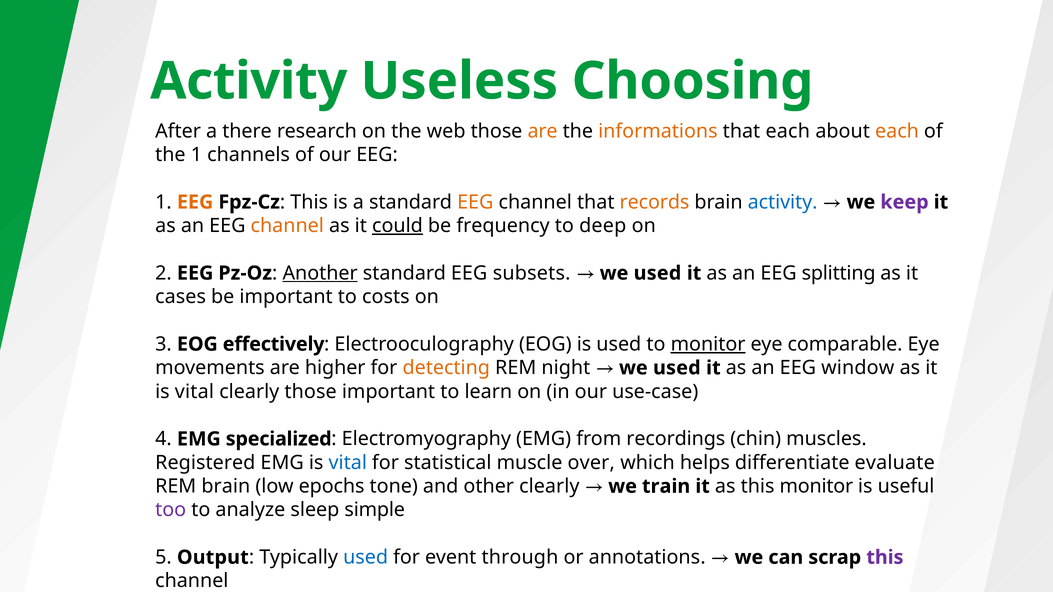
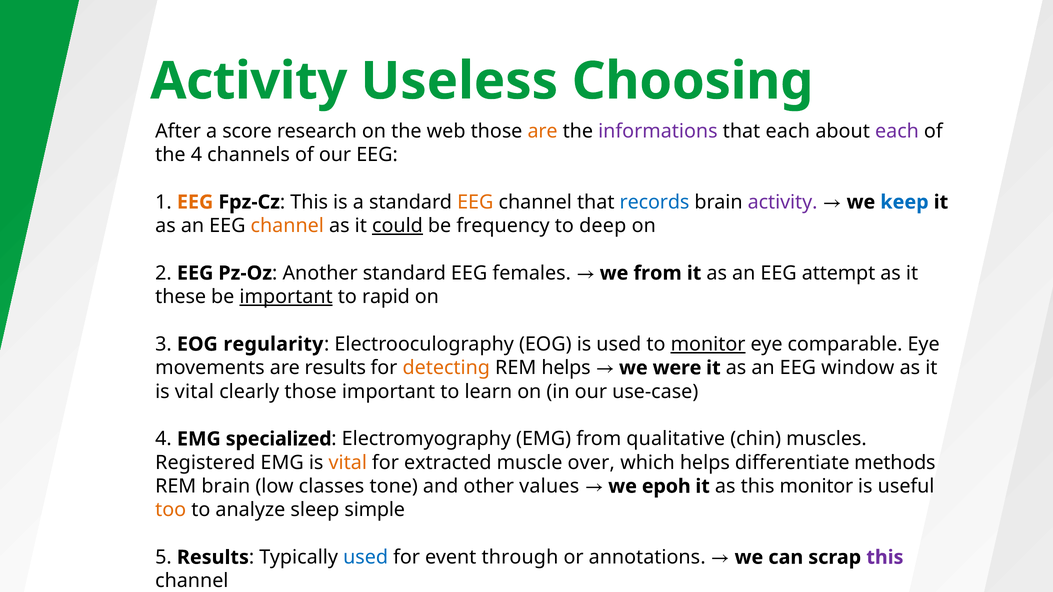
there: there -> score
informations colour: orange -> purple
each at (897, 131) colour: orange -> purple
the 1: 1 -> 4
records colour: orange -> blue
activity at (783, 202) colour: blue -> purple
keep colour: purple -> blue
Another underline: present -> none
subsets: subsets -> females
used at (658, 273): used -> from
splitting: splitting -> attempt
cases: cases -> these
important at (286, 297) underline: none -> present
costs: costs -> rapid
effectively: effectively -> regularity
are higher: higher -> results
REM night: night -> helps
used at (677, 368): used -> were
recordings: recordings -> qualitative
vital at (348, 463) colour: blue -> orange
statistical: statistical -> extracted
evaluate: evaluate -> methods
epochs: epochs -> classes
other clearly: clearly -> values
train: train -> epoh
too colour: purple -> orange
5 Output: Output -> Results
